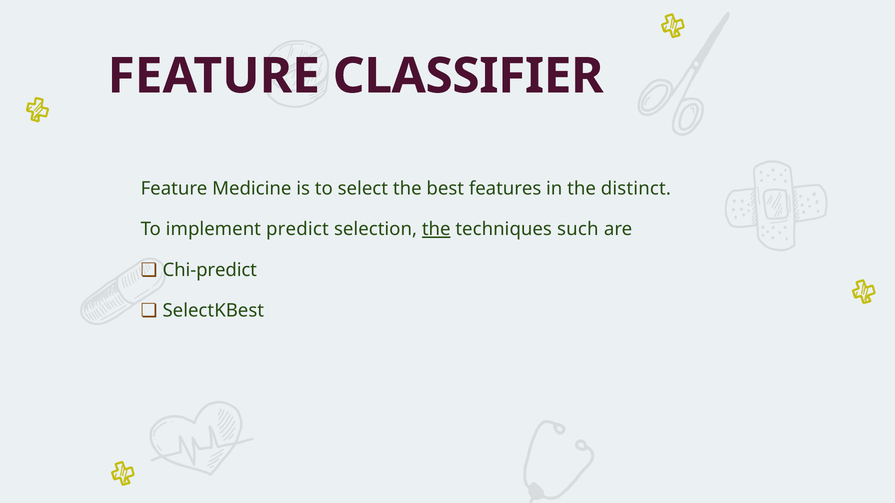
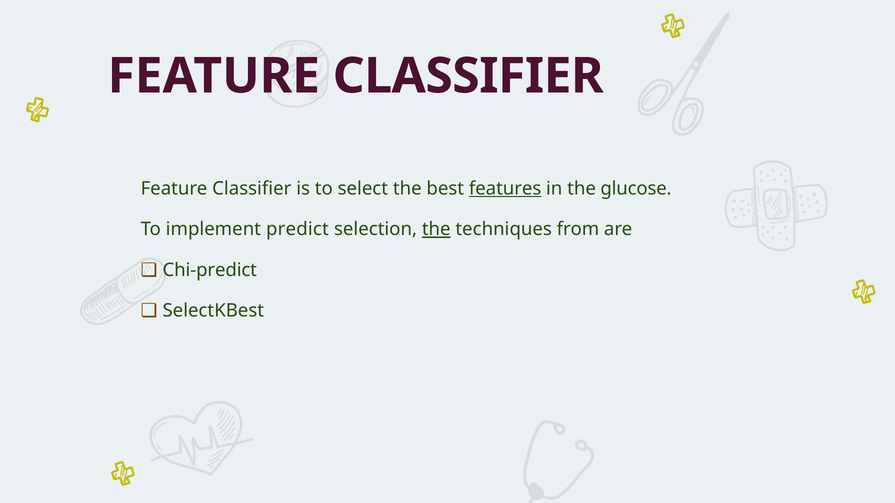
Medicine at (252, 189): Medicine -> Classifier
features underline: none -> present
distinct: distinct -> glucose
such: such -> from
